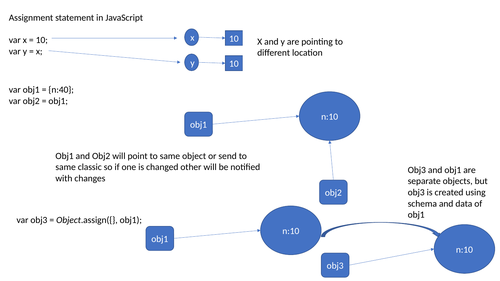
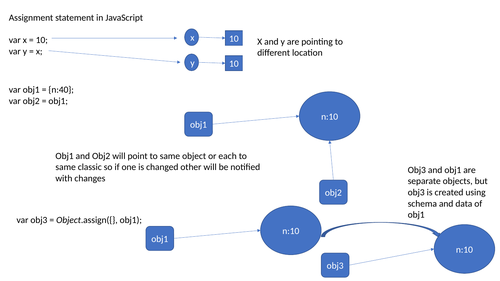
send: send -> each
